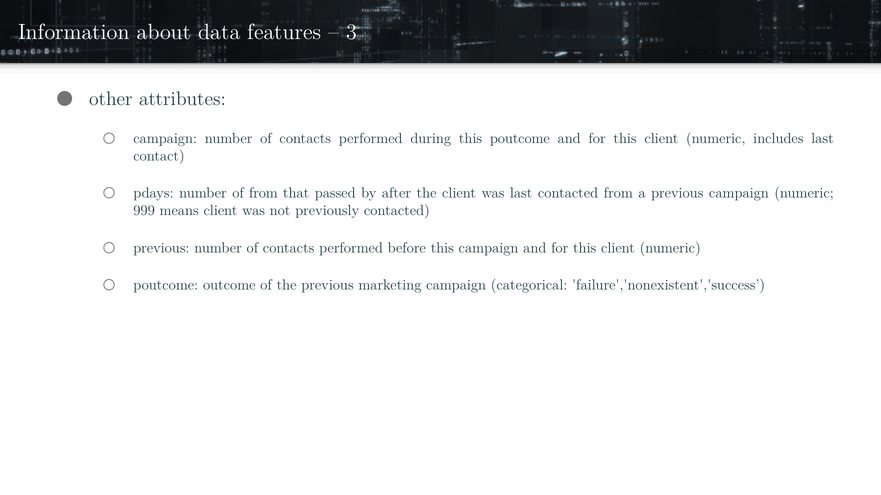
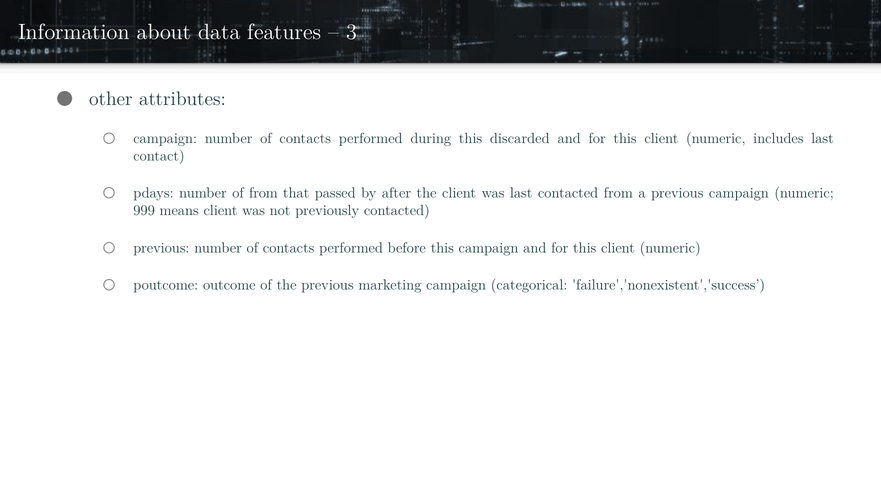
this poutcome: poutcome -> discarded
